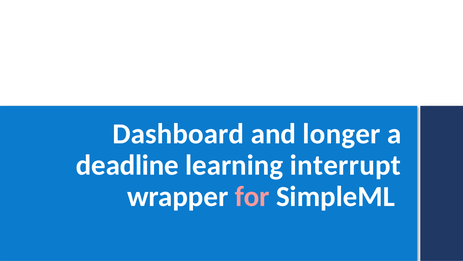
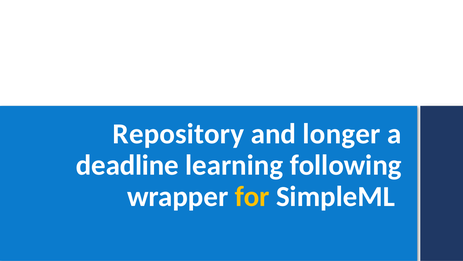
Dashboard: Dashboard -> Repository
interrupt: interrupt -> following
for colour: pink -> yellow
